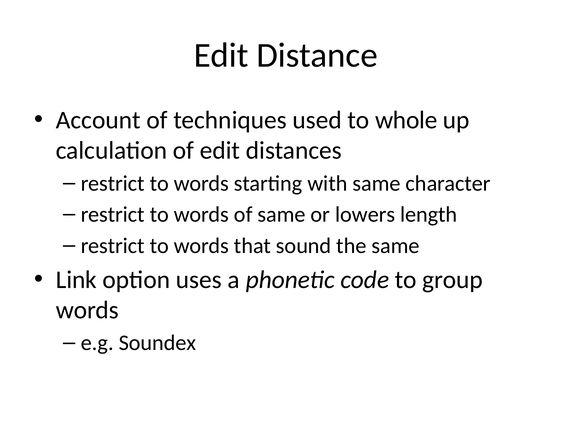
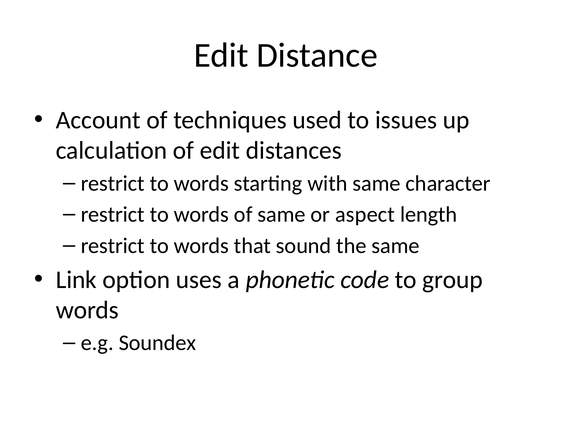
whole: whole -> issues
lowers: lowers -> aspect
